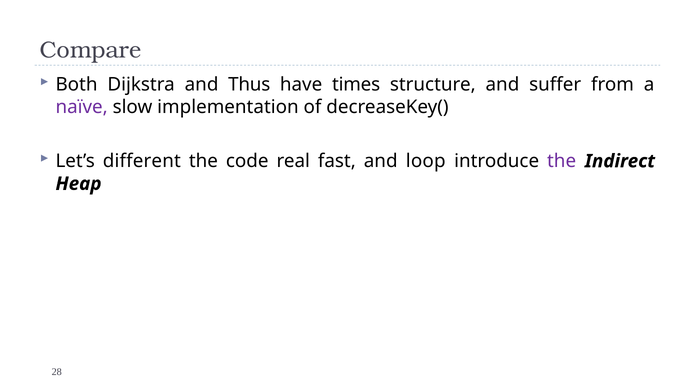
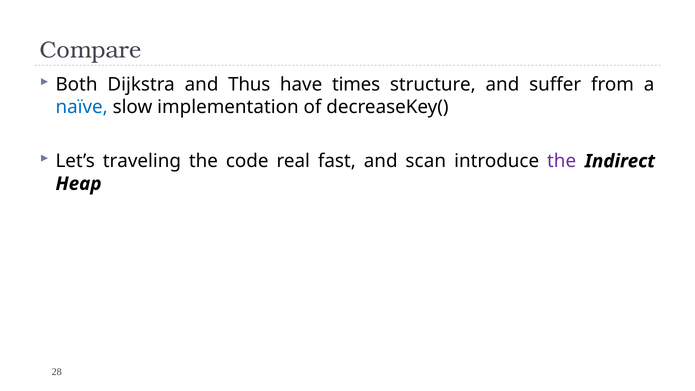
naïve colour: purple -> blue
different: different -> traveling
loop: loop -> scan
